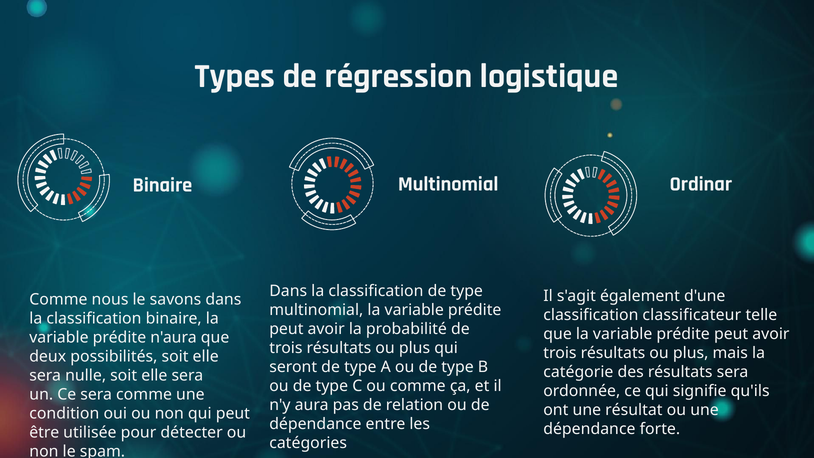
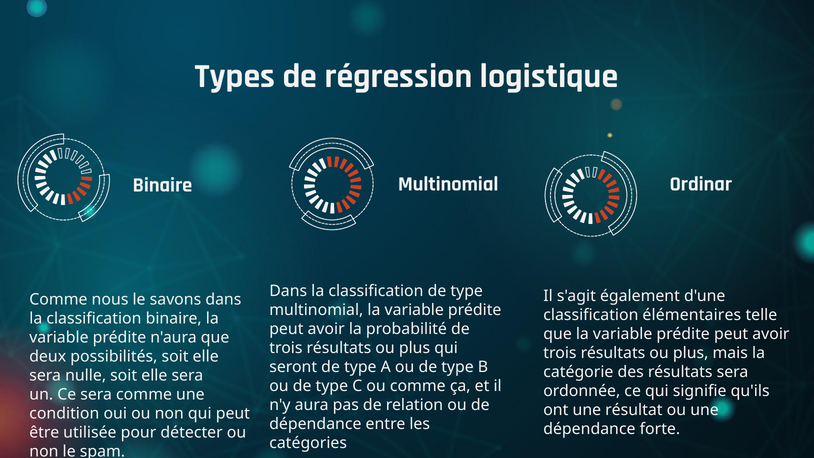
classificateur: classificateur -> élémentaires
